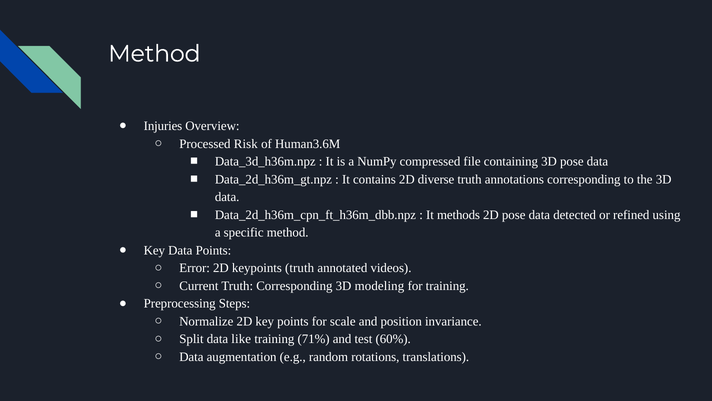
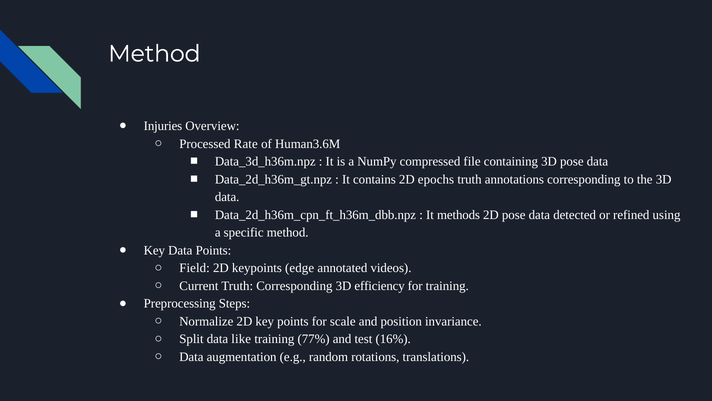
Risk: Risk -> Rate
diverse: diverse -> epochs
Error: Error -> Field
keypoints truth: truth -> edge
modeling: modeling -> efficiency
71%: 71% -> 77%
60%: 60% -> 16%
